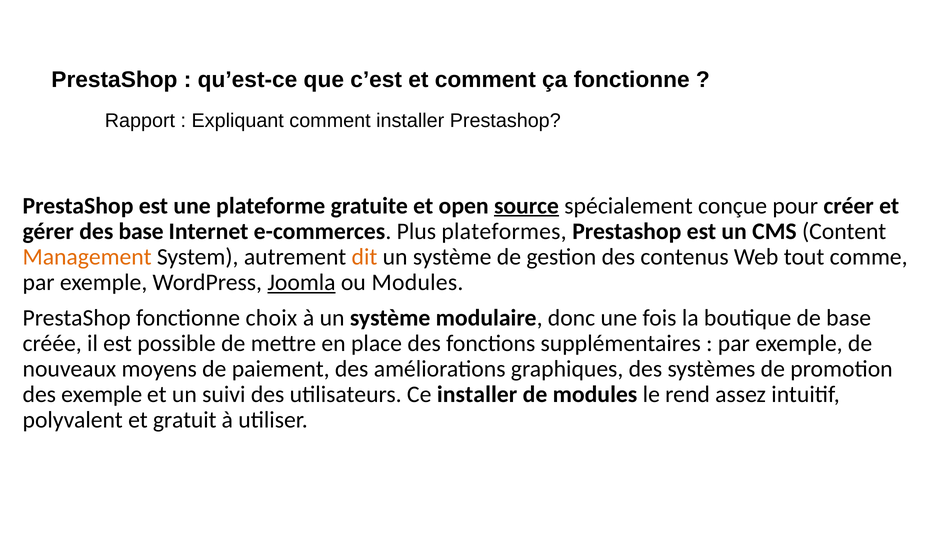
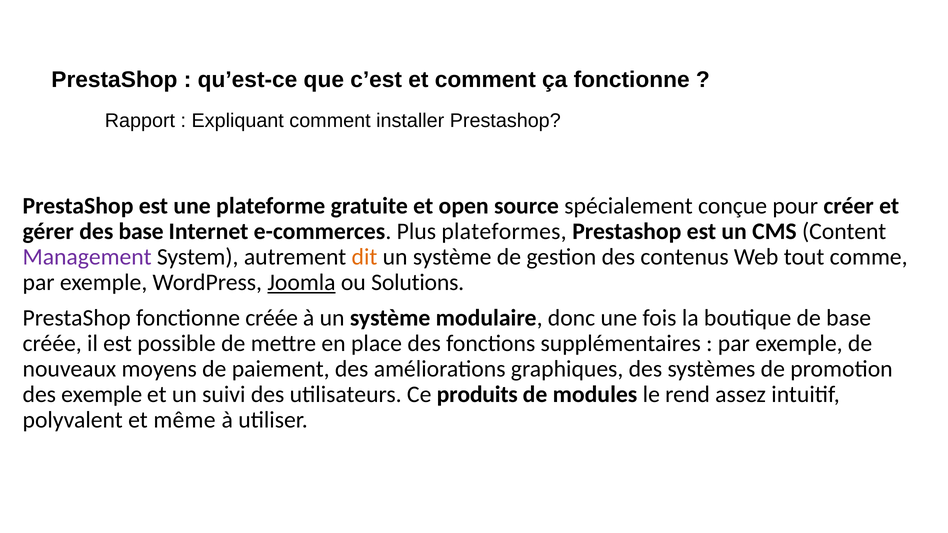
source underline: present -> none
Management colour: orange -> purple
ou Modules: Modules -> Solutions
fonctionne choix: choix -> créée
Ce installer: installer -> produits
gratuit: gratuit -> même
